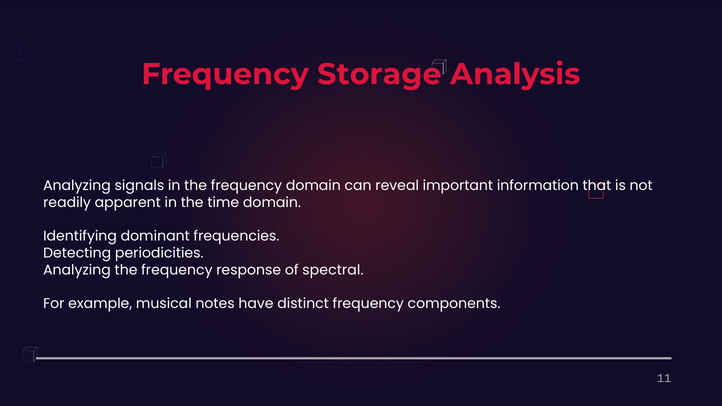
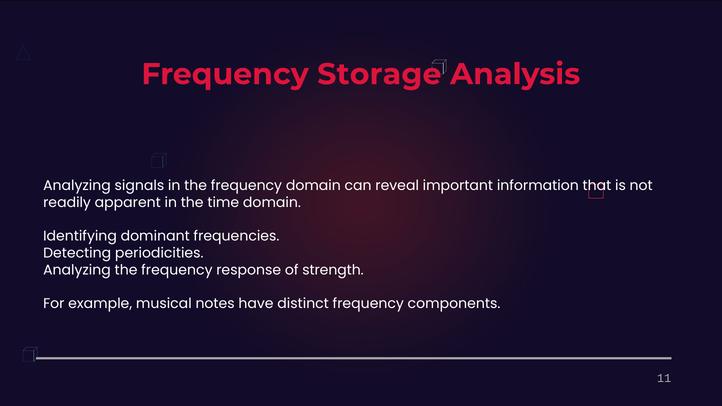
spectral: spectral -> strength
